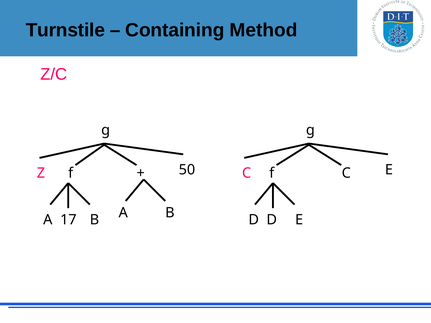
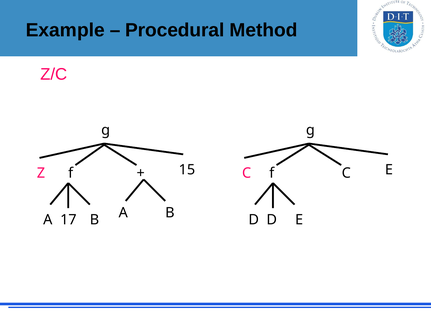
Turnstile: Turnstile -> Example
Containing: Containing -> Procedural
50: 50 -> 15
